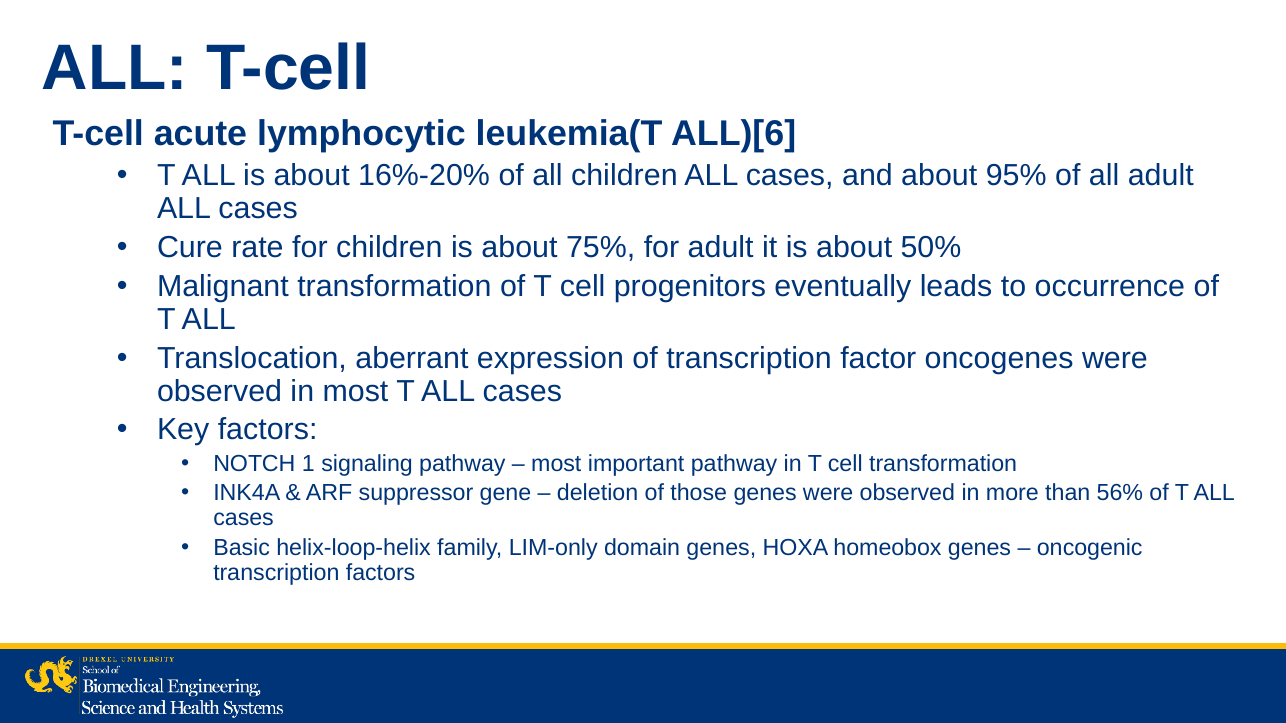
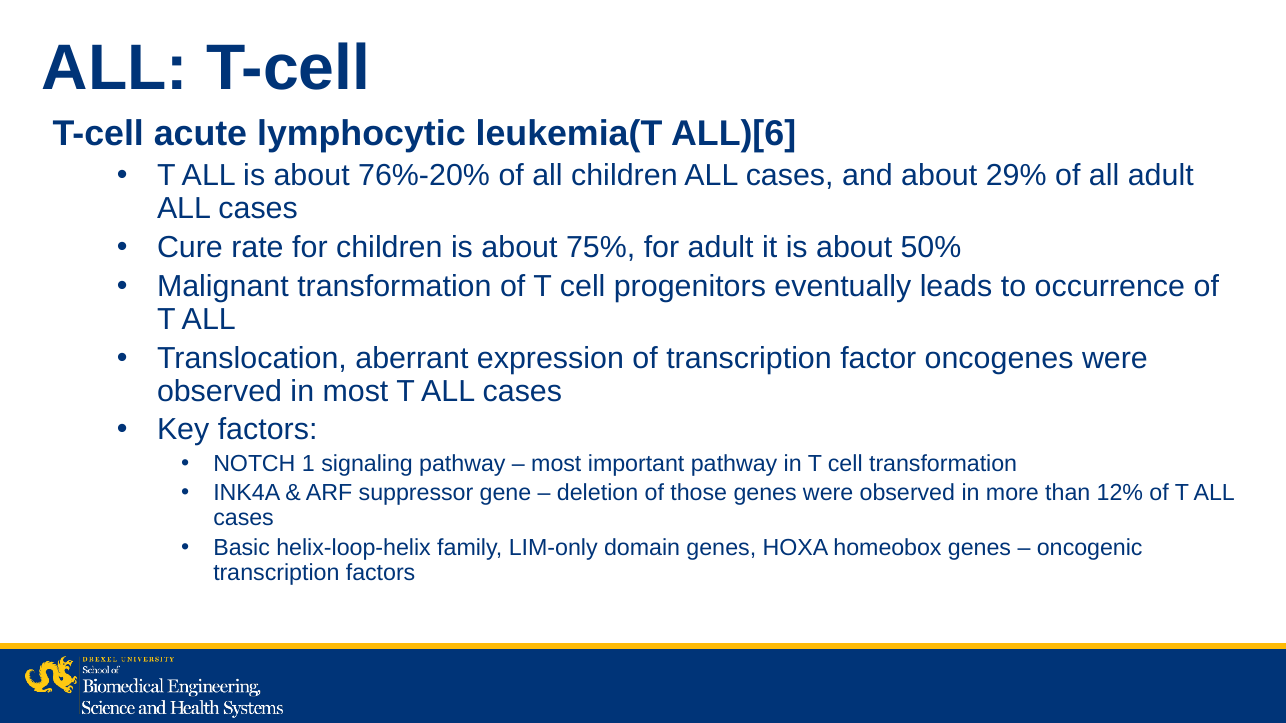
16%-20%: 16%-20% -> 76%-20%
95%: 95% -> 29%
56%: 56% -> 12%
